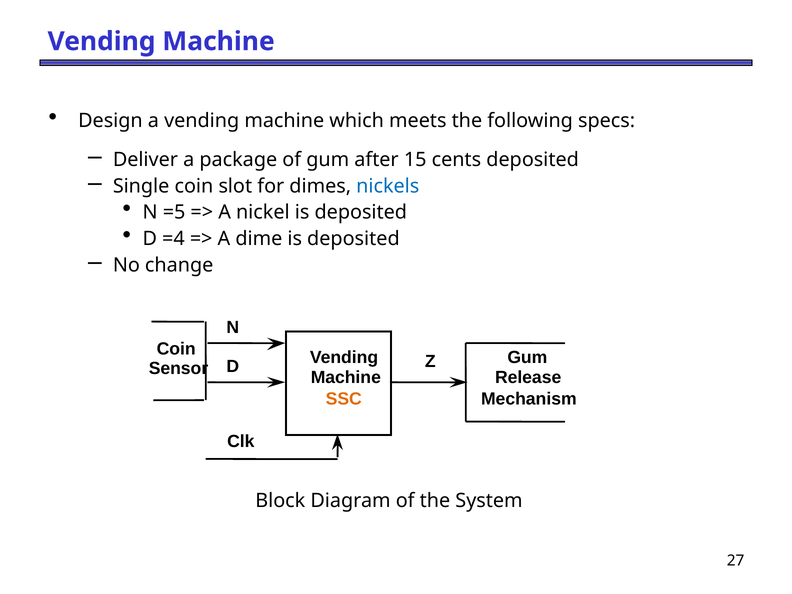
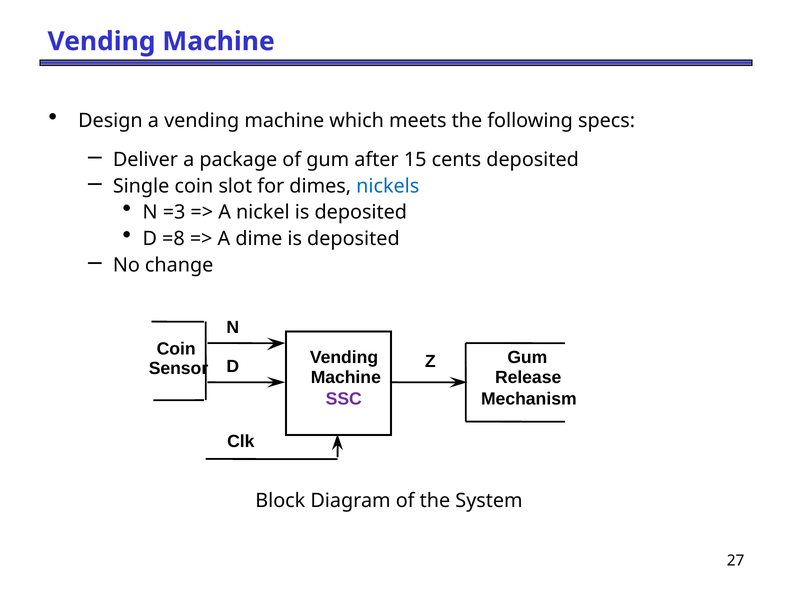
=5: =5 -> =3
=4: =4 -> =8
SSC colour: orange -> purple
